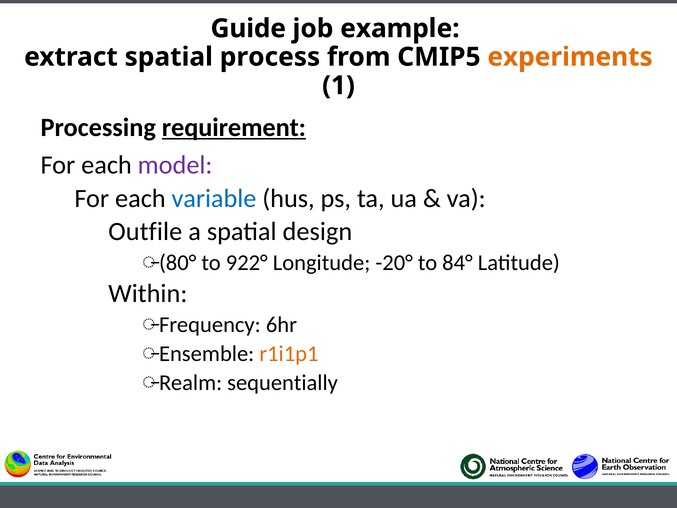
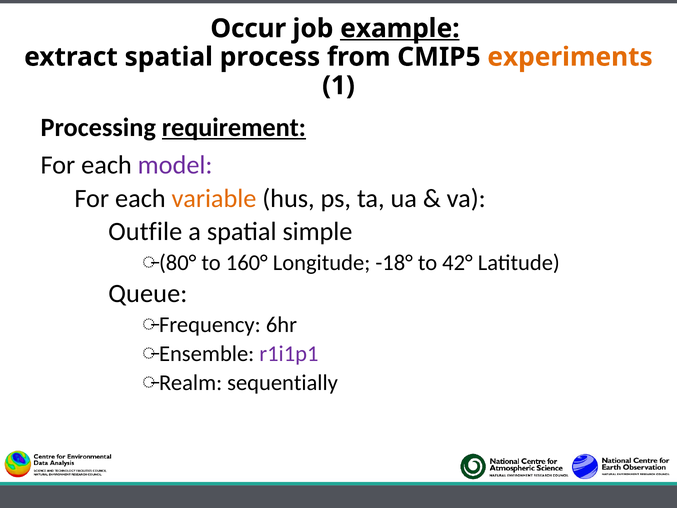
Guide: Guide -> Occur
example underline: none -> present
variable colour: blue -> orange
design: design -> simple
922°: 922° -> 160°
-20°: -20° -> -18°
84°: 84° -> 42°
Within: Within -> Queue
r1i1p1 colour: orange -> purple
